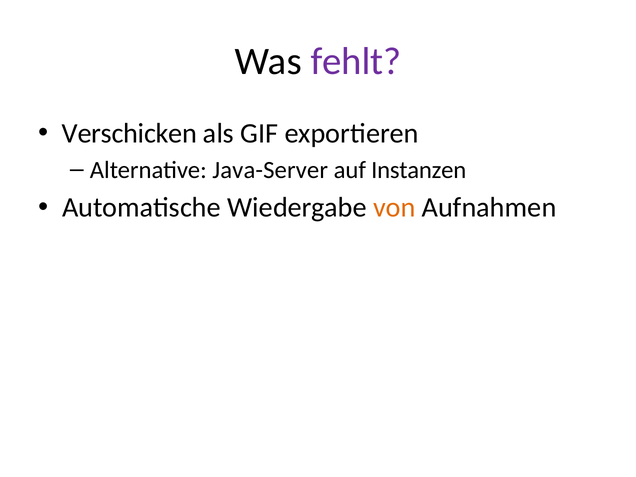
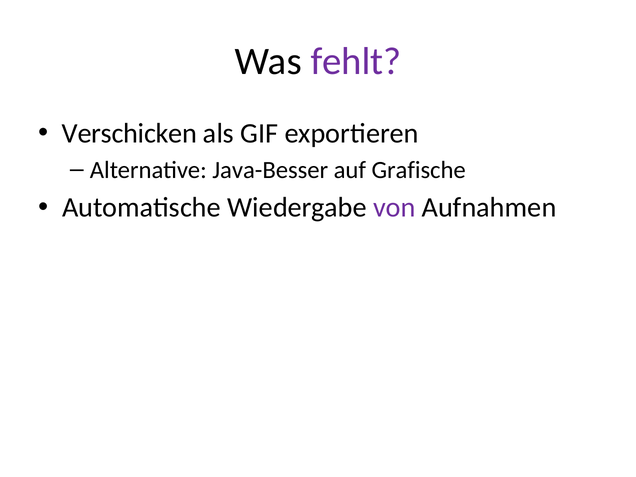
Java-Server: Java-Server -> Java-Besser
Instanzen: Instanzen -> Grafische
von colour: orange -> purple
